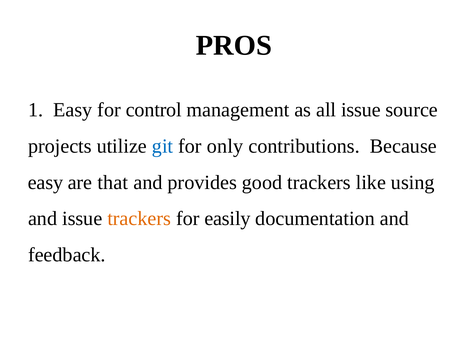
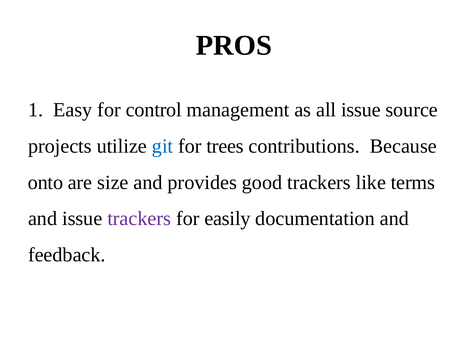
only: only -> trees
easy at (45, 182): easy -> onto
that: that -> size
using: using -> terms
trackers at (139, 219) colour: orange -> purple
